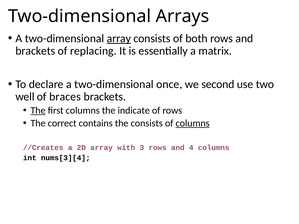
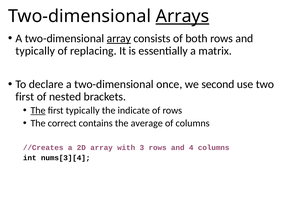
Arrays underline: none -> present
brackets at (35, 51): brackets -> typically
well at (25, 97): well -> first
braces: braces -> nested
first columns: columns -> typically
the consists: consists -> average
columns at (193, 123) underline: present -> none
